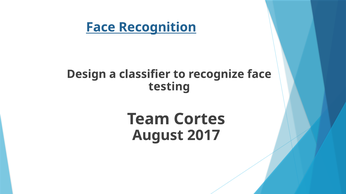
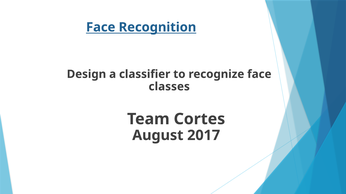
testing: testing -> classes
